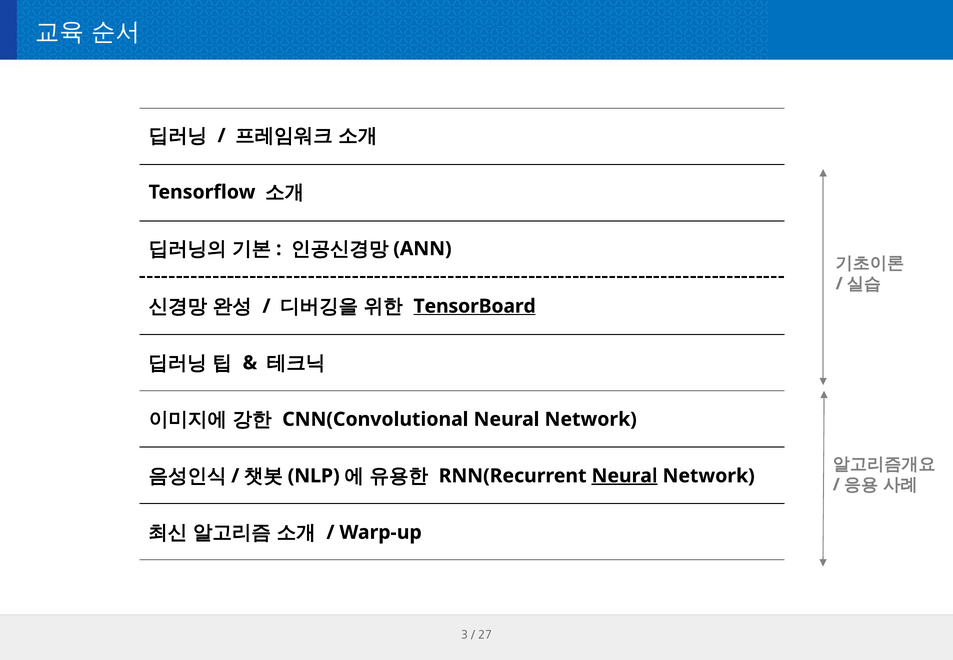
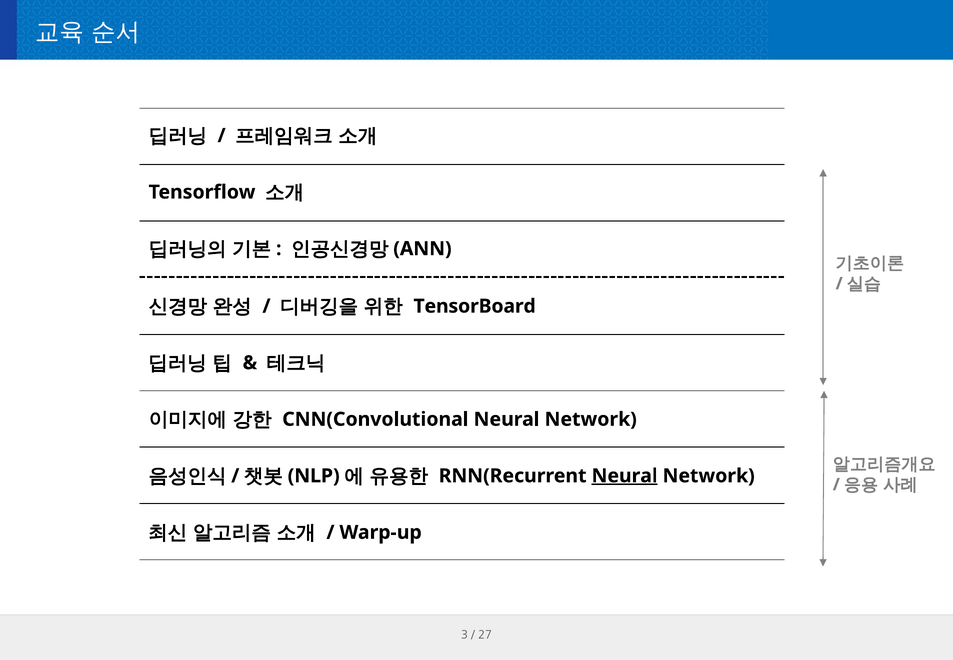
TensorBoard underline: present -> none
